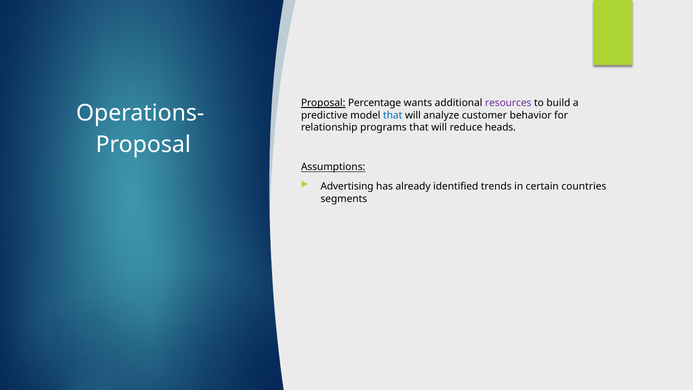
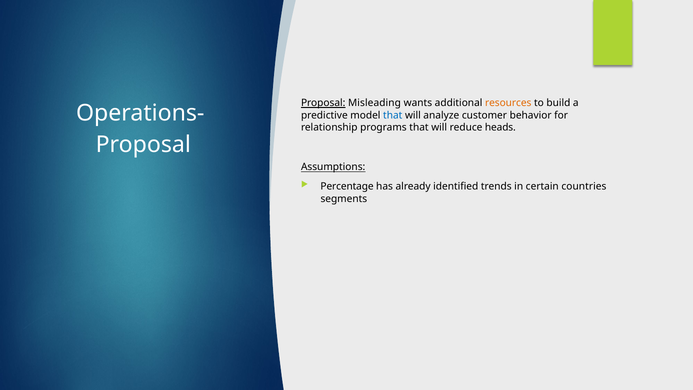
Percentage: Percentage -> Misleading
resources colour: purple -> orange
Advertising: Advertising -> Percentage
